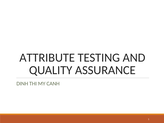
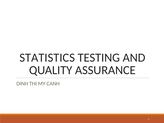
ATTRIBUTE: ATTRIBUTE -> STATISTICS
